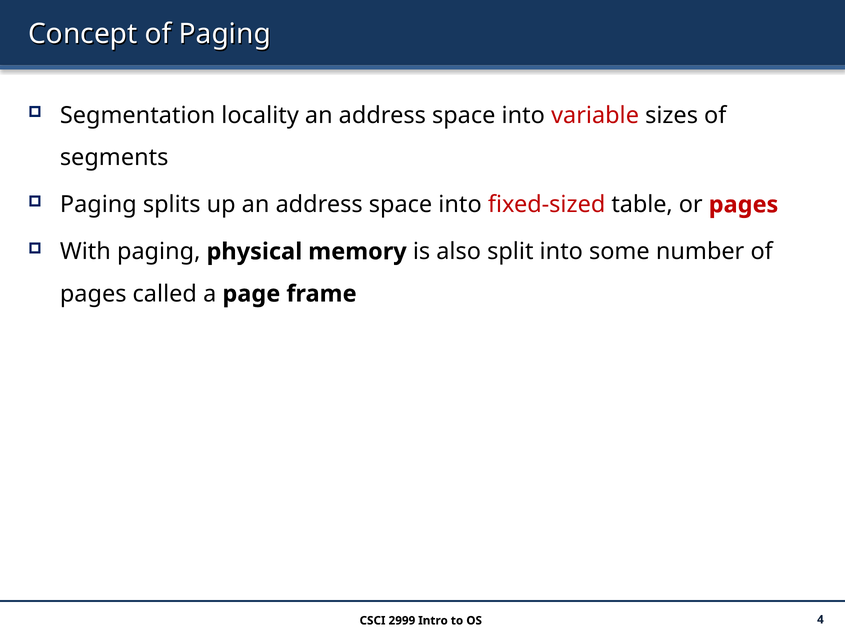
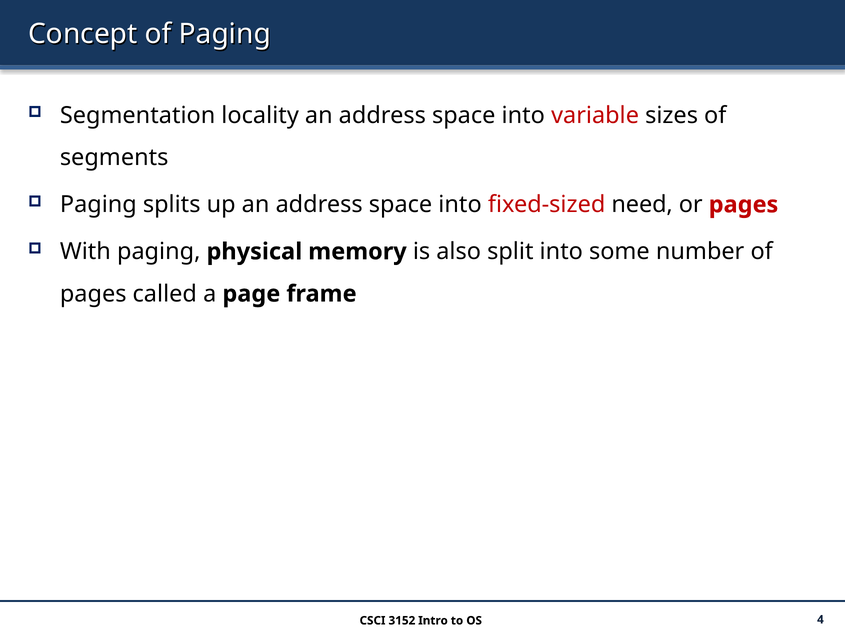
table: table -> need
2999: 2999 -> 3152
